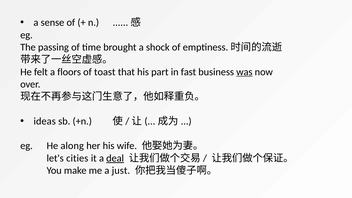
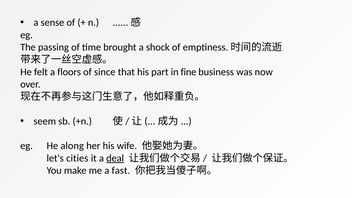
toast: toast -> since
fast: fast -> fine
was underline: present -> none
ideas: ideas -> seem
just: just -> fast
